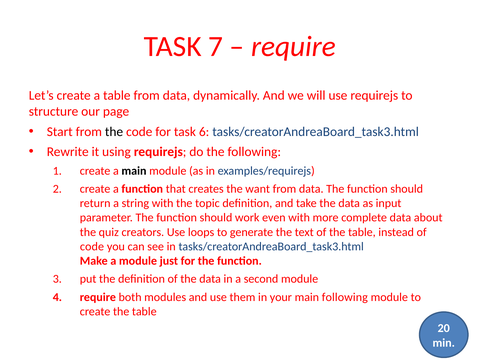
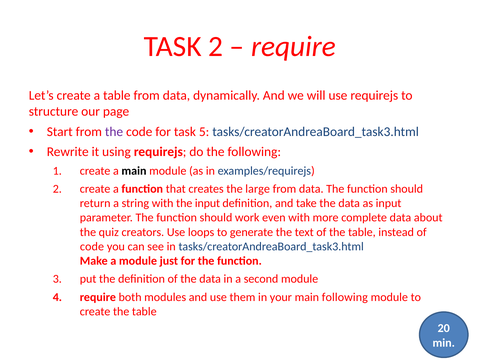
TASK 7: 7 -> 2
the at (114, 132) colour: black -> purple
6: 6 -> 5
want: want -> large
the topic: topic -> input
